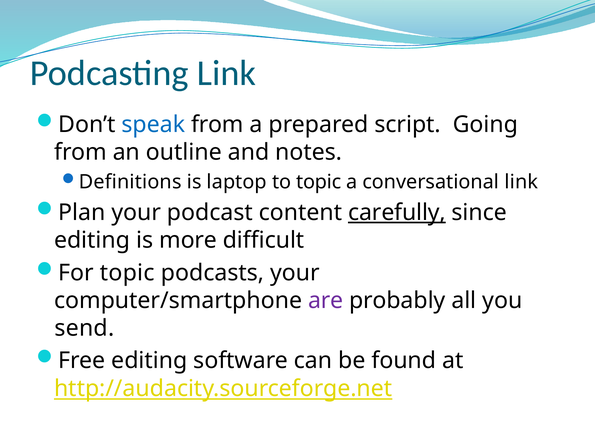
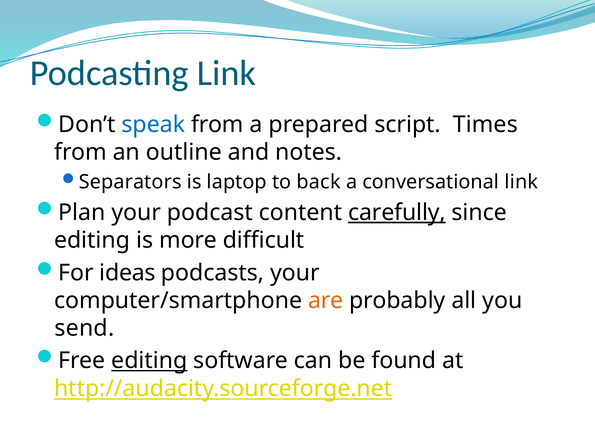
Going: Going -> Times
Definitions: Definitions -> Separators
to topic: topic -> back
For topic: topic -> ideas
are colour: purple -> orange
editing at (149, 360) underline: none -> present
